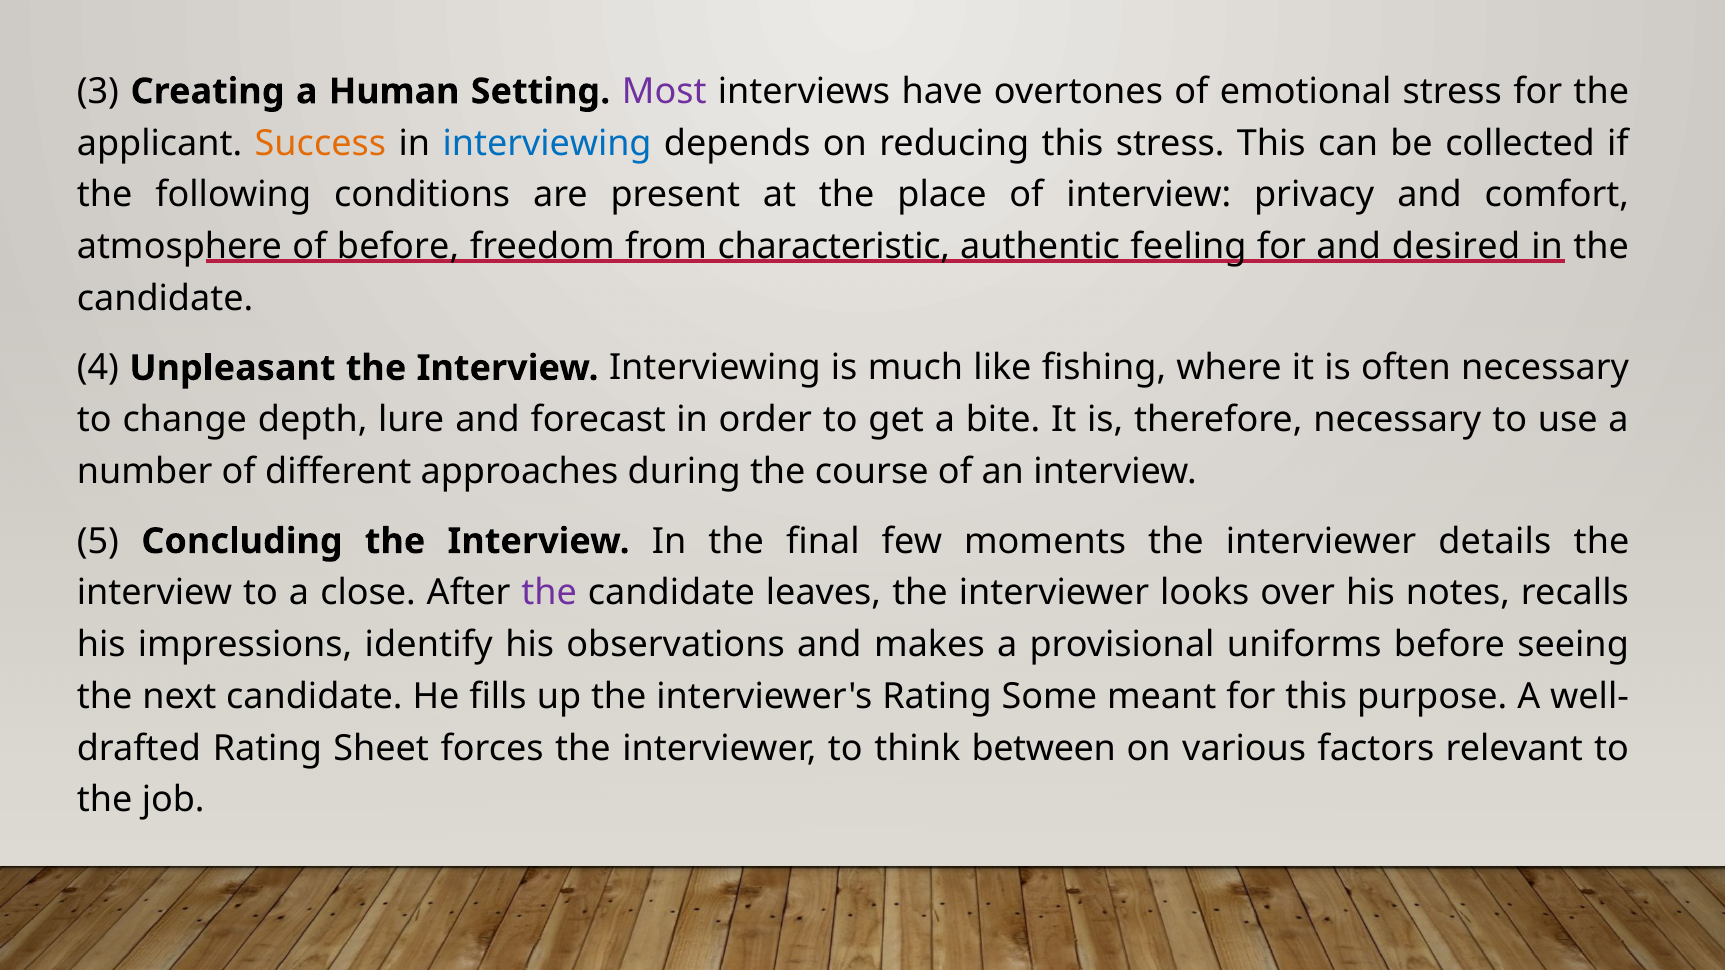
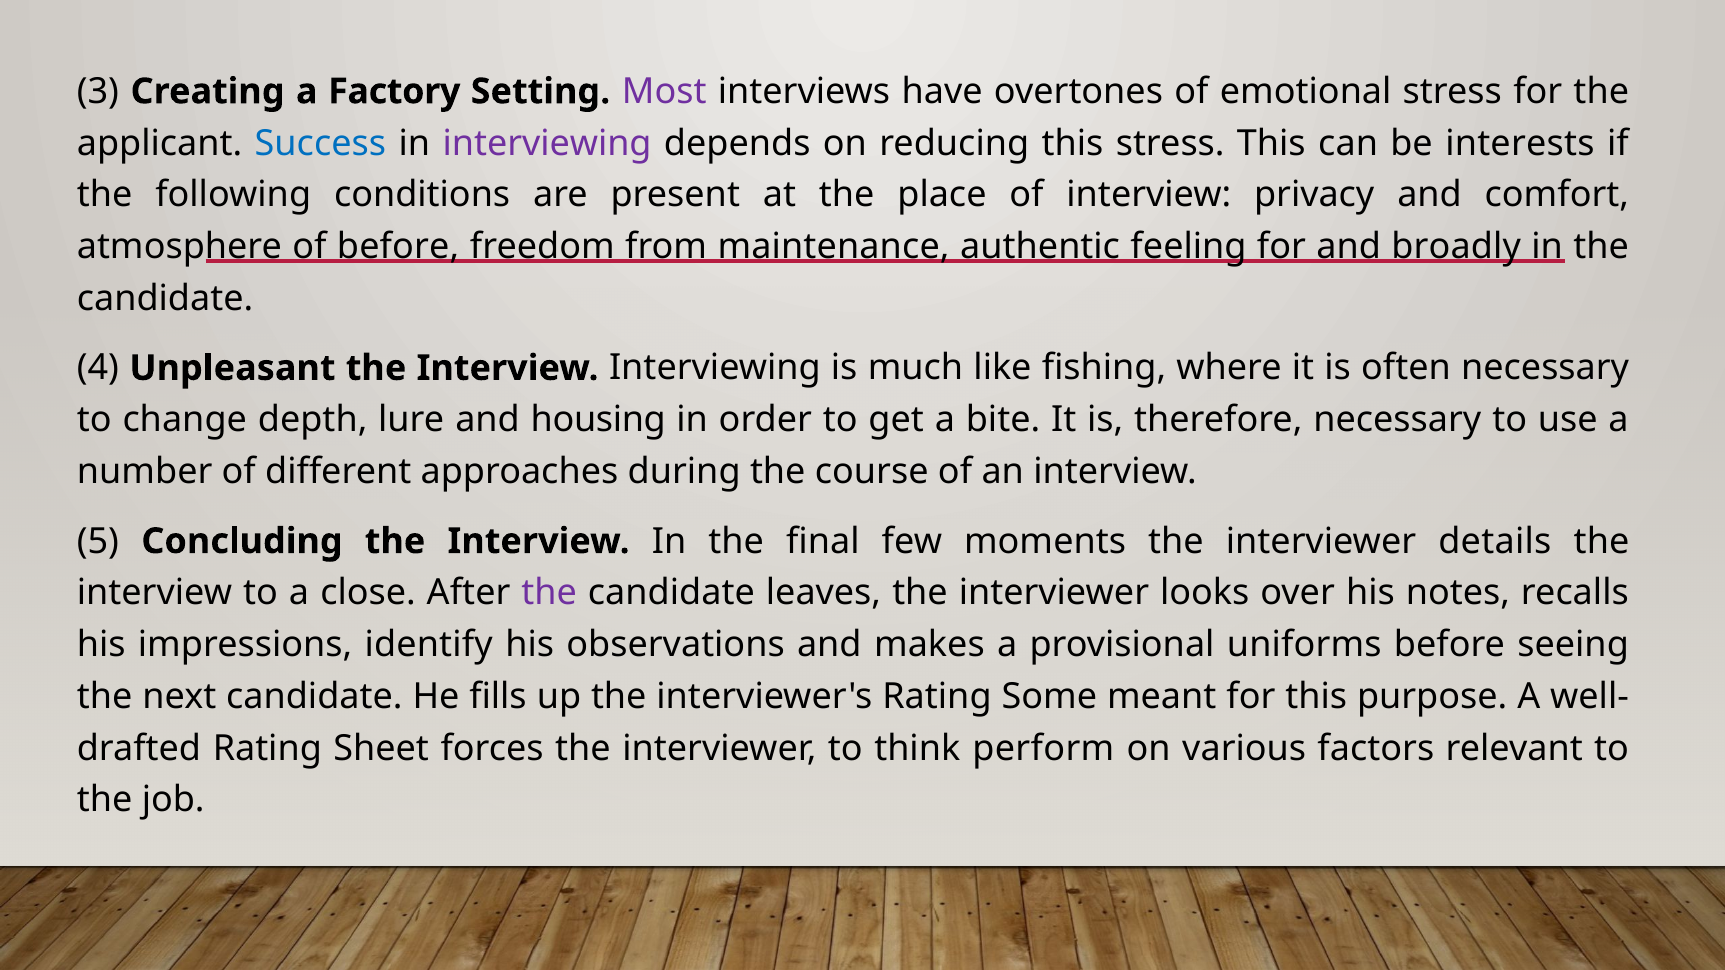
Human: Human -> Factory
Success colour: orange -> blue
interviewing at (547, 143) colour: blue -> purple
collected: collected -> interests
characteristic: characteristic -> maintenance
desired: desired -> broadly
forecast: forecast -> housing
between: between -> perform
